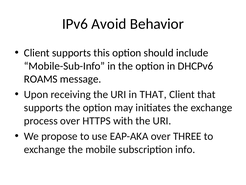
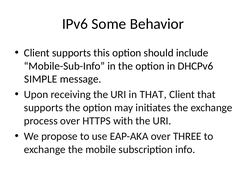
Avoid: Avoid -> Some
ROAMS: ROAMS -> SIMPLE
